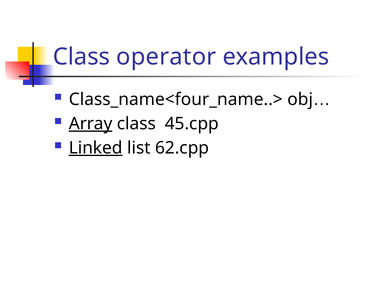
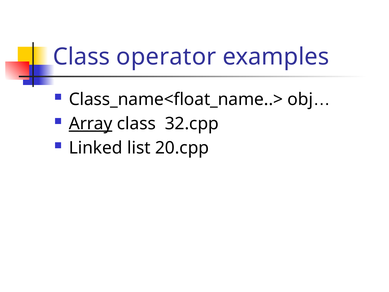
Class_name<four_name..>: Class_name<four_name..> -> Class_name<float_name..>
45.cpp: 45.cpp -> 32.cpp
Linked underline: present -> none
62.cpp: 62.cpp -> 20.cpp
